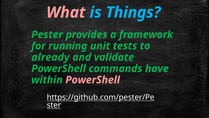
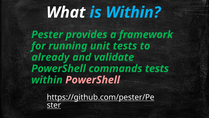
What colour: pink -> white
is Things: Things -> Within
commands have: have -> tests
